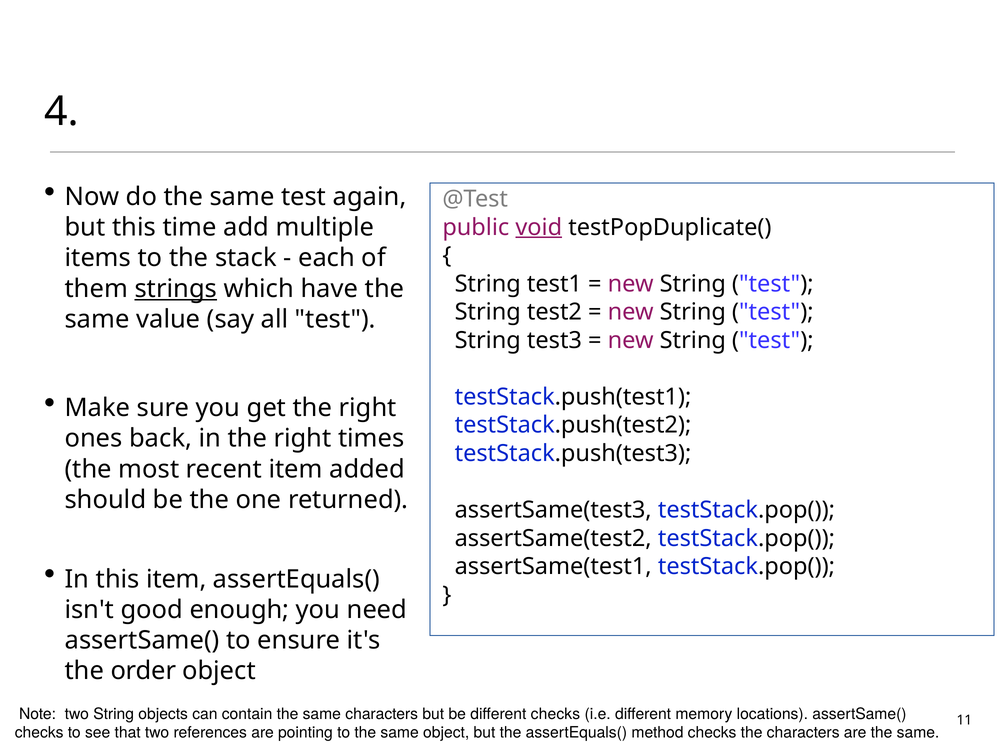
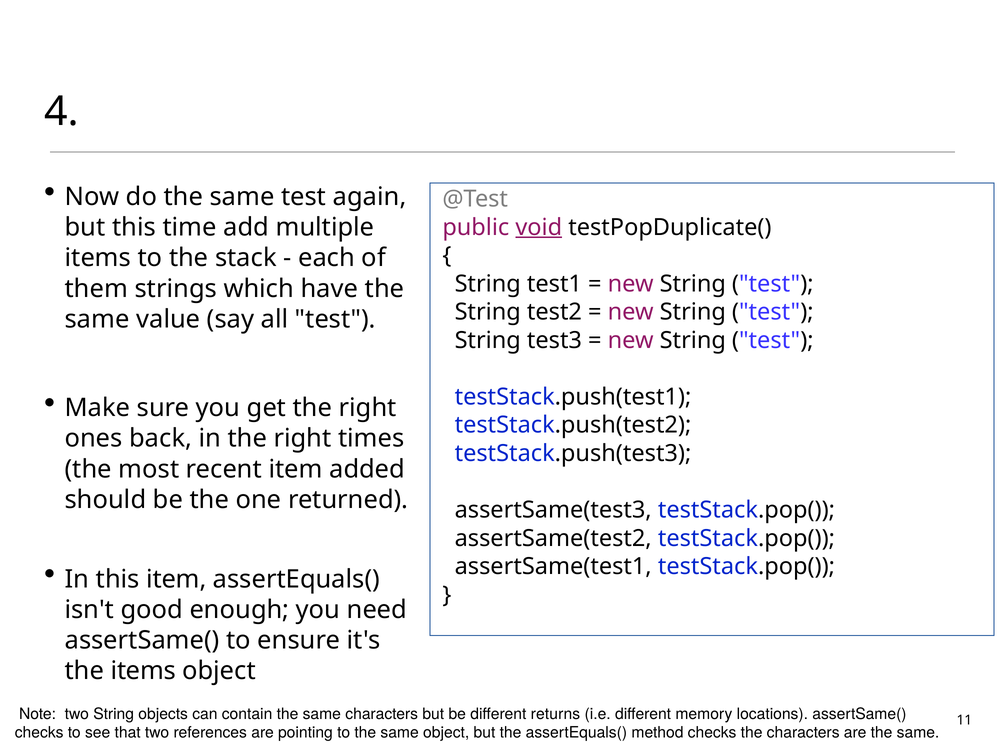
strings underline: present -> none
the order: order -> items
different checks: checks -> returns
